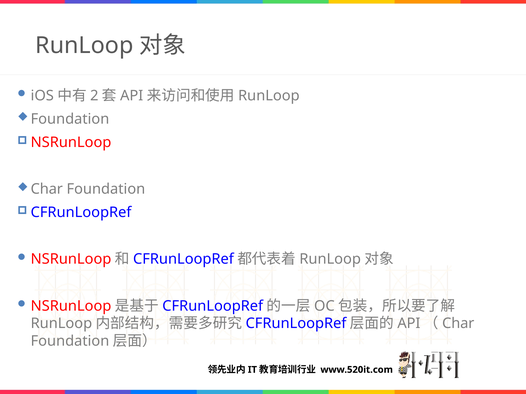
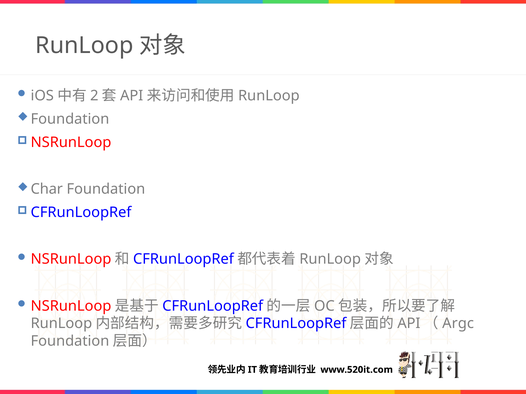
Char at (458, 324): Char -> Argc
